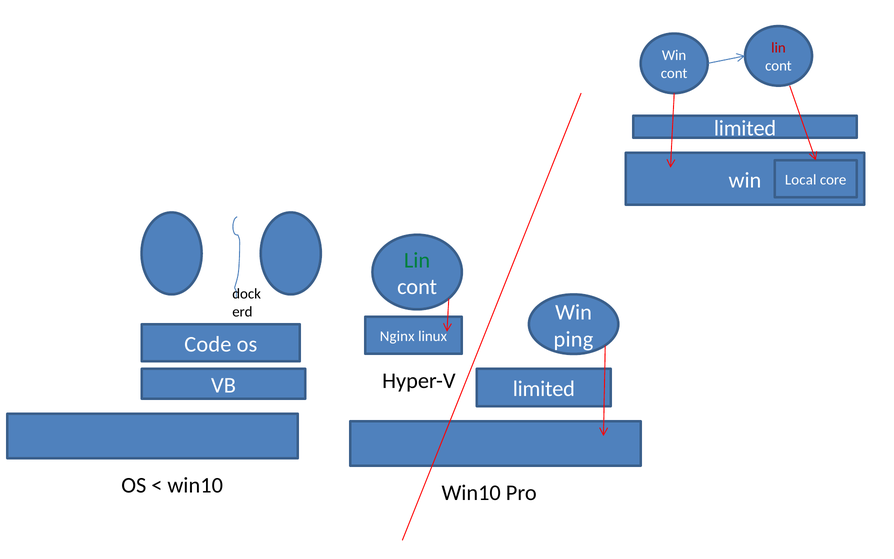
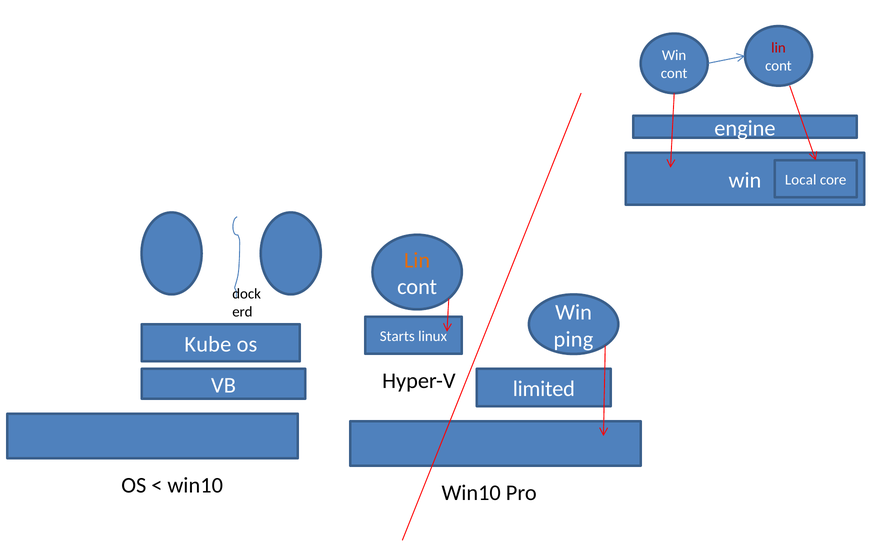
limited at (745, 128): limited -> engine
Lin at (417, 260) colour: green -> orange
Nginx: Nginx -> Starts
Code: Code -> Kube
